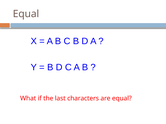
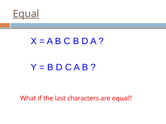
Equal at (26, 14) underline: none -> present
